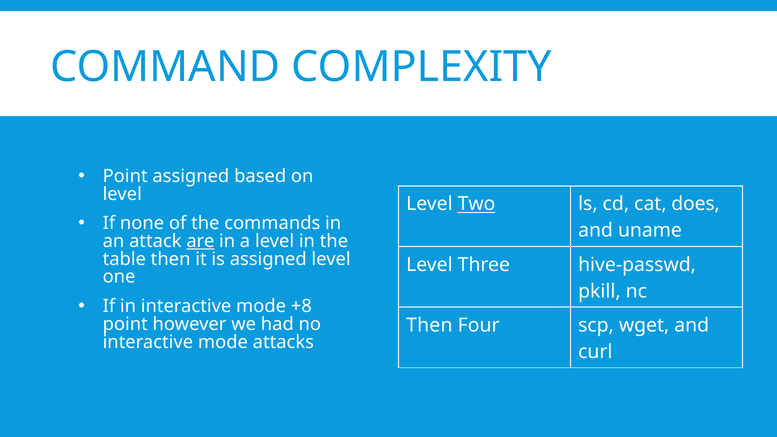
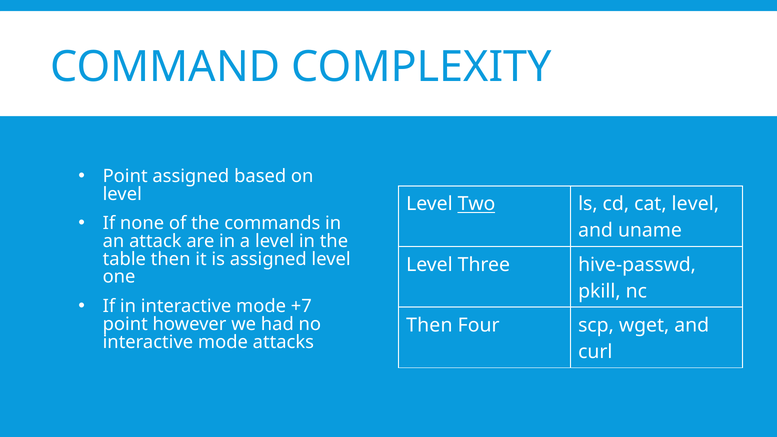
cat does: does -> level
are underline: present -> none
+8: +8 -> +7
